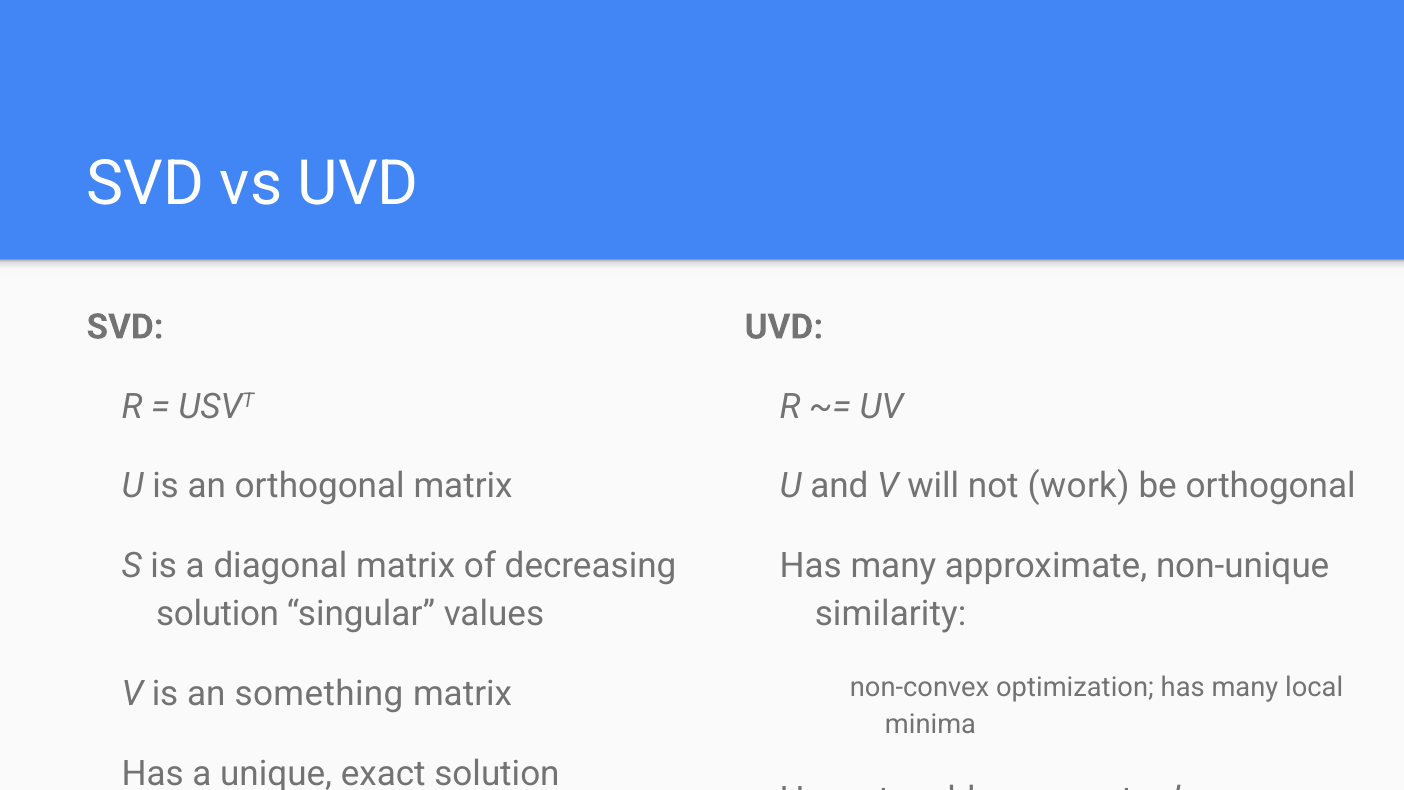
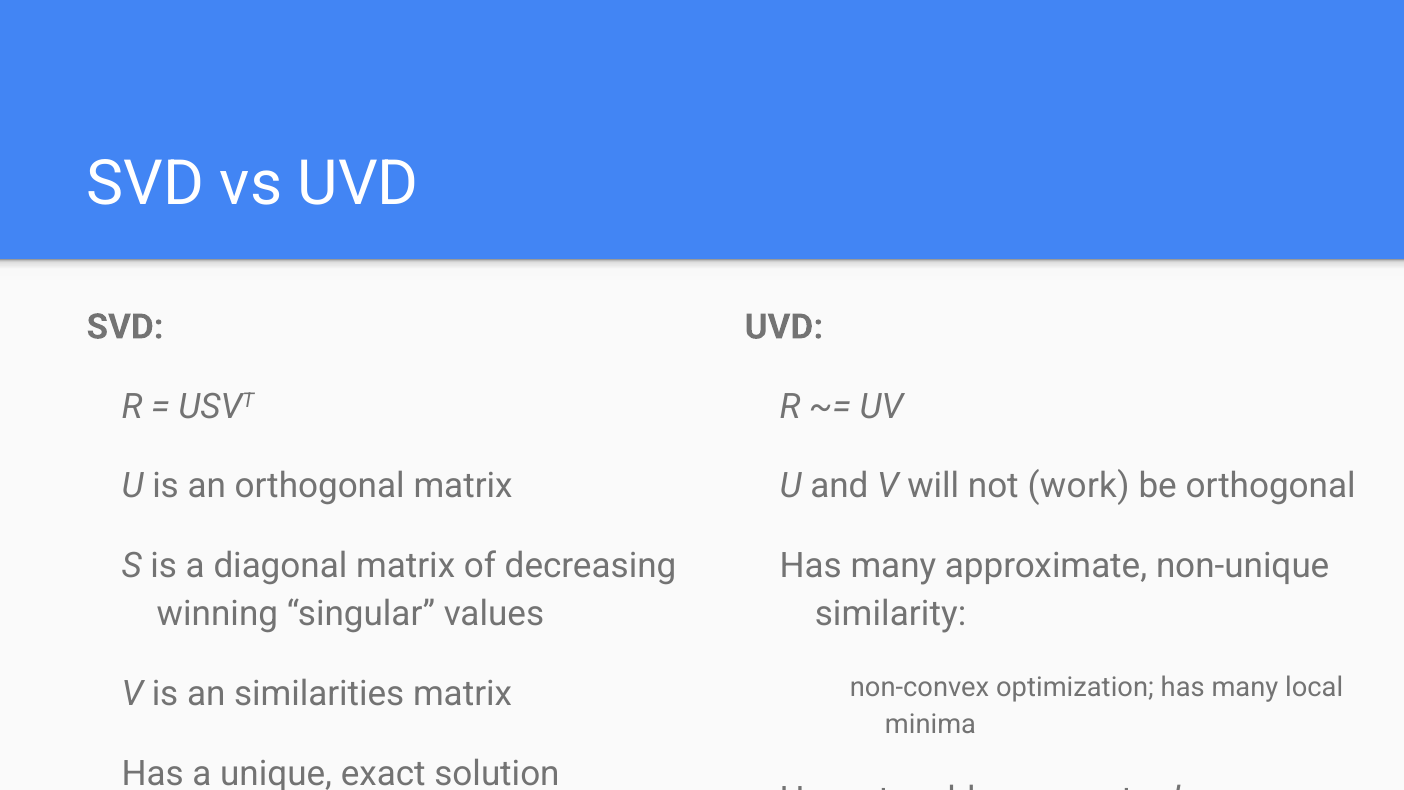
solution at (218, 614): solution -> winning
something: something -> similarities
